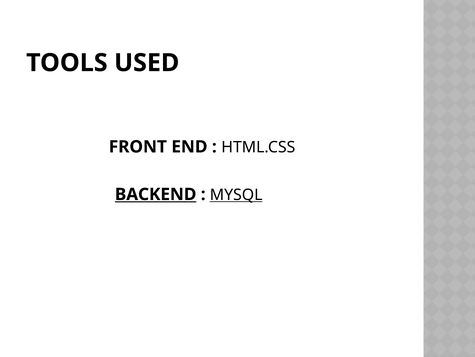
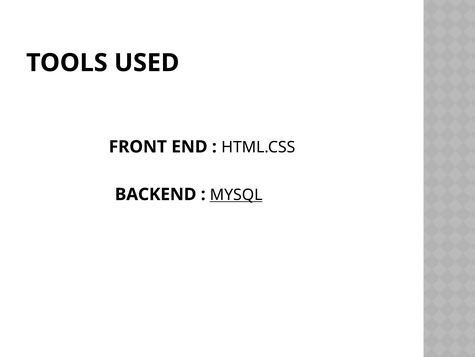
BACKEND underline: present -> none
